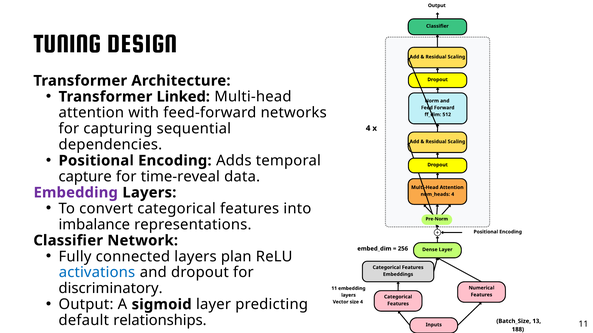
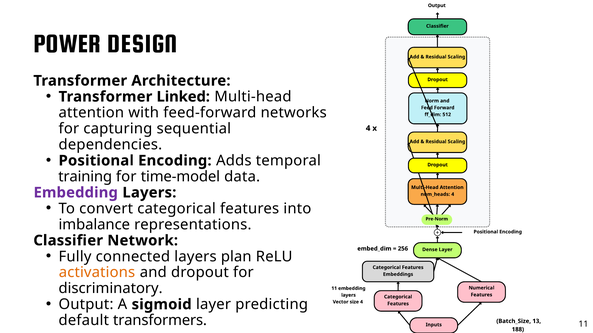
TUNING: TUNING -> POWER
capture: capture -> training
time-reveal: time-reveal -> time-model
activations colour: blue -> orange
relationships: relationships -> transformers
